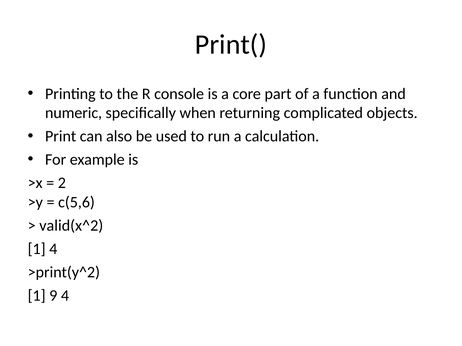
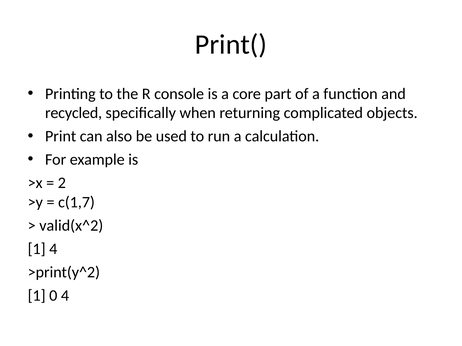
numeric: numeric -> recycled
c(5,6: c(5,6 -> c(1,7
9: 9 -> 0
